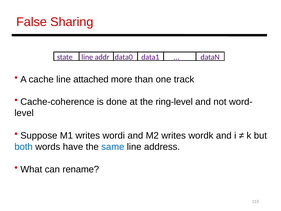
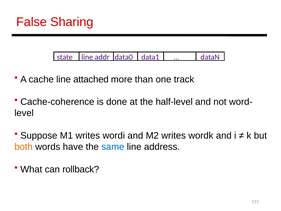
ring-level: ring-level -> half-level
both colour: blue -> orange
rename: rename -> rollback
